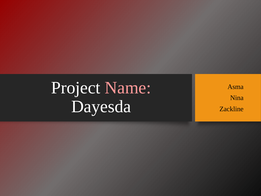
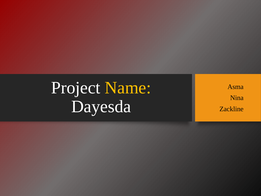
Name colour: pink -> yellow
